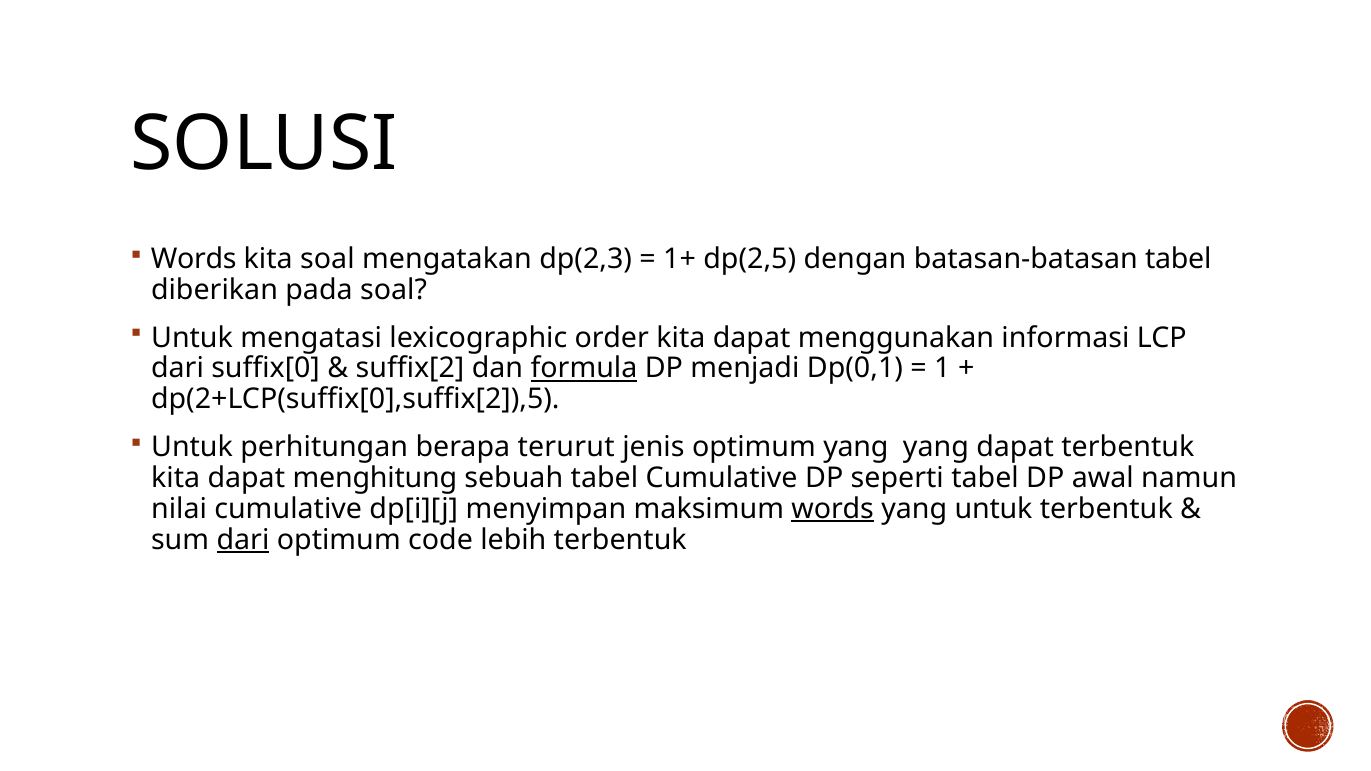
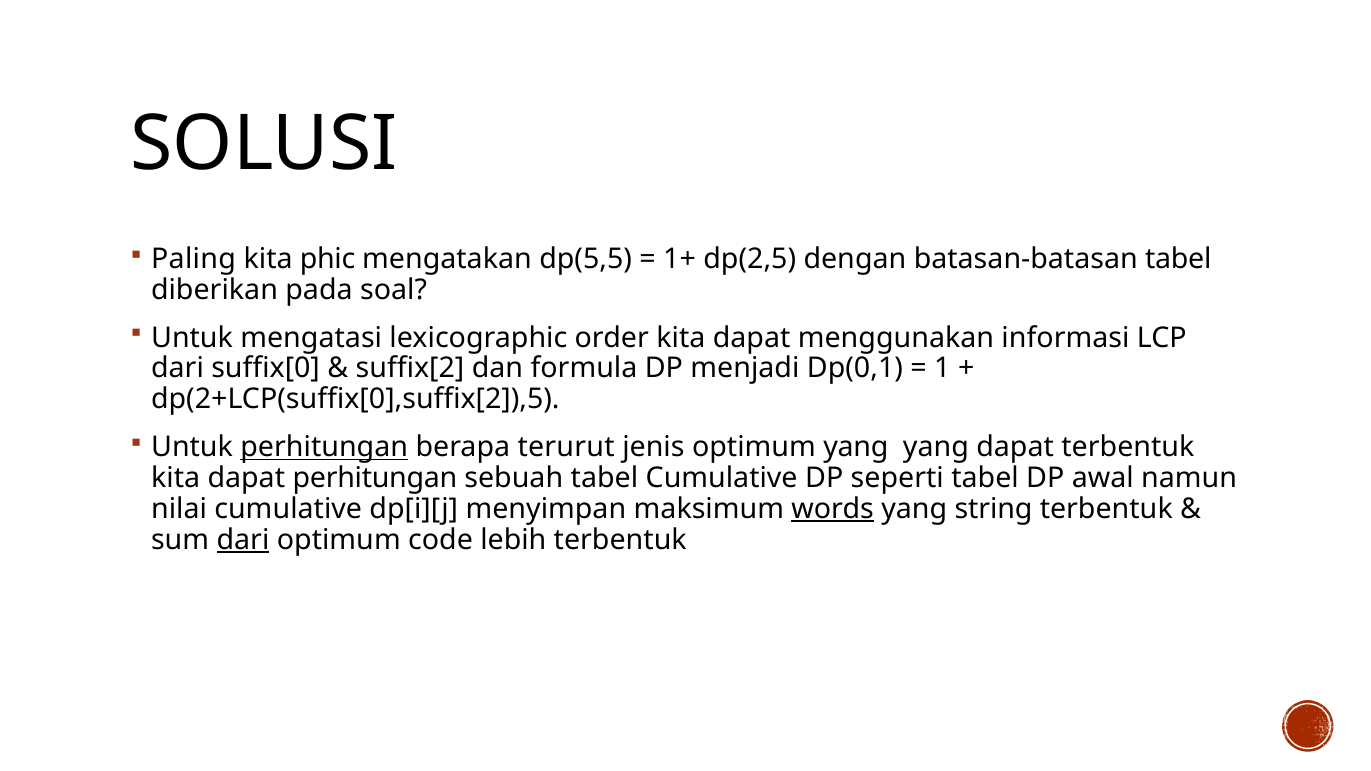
Words at (194, 259): Words -> Paling
kita soal: soal -> phic
dp(2,3: dp(2,3 -> dp(5,5
formula underline: present -> none
perhitungan at (324, 447) underline: none -> present
dapat menghitung: menghitung -> perhitungan
yang untuk: untuk -> string
